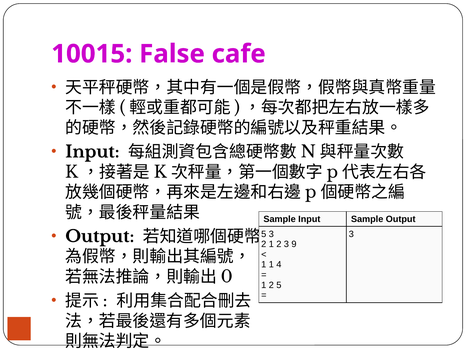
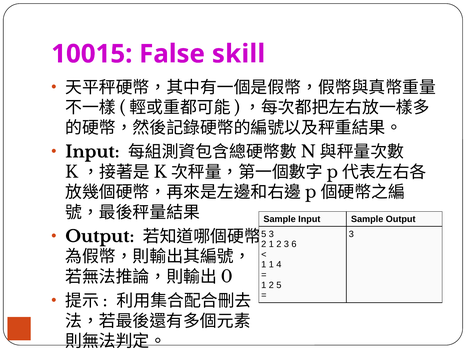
cafe: cafe -> skill
9: 9 -> 6
